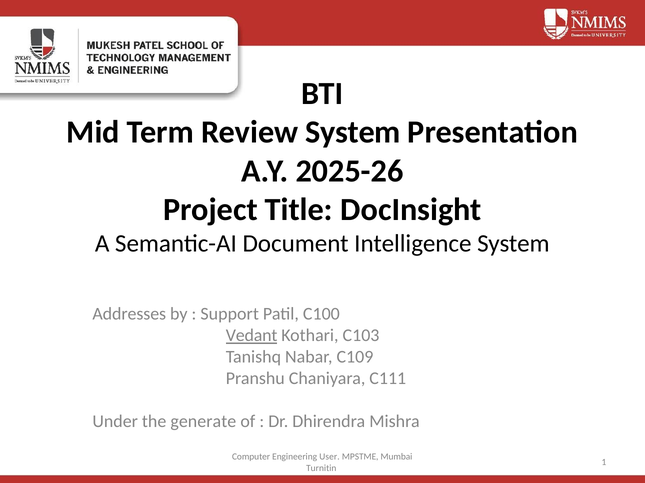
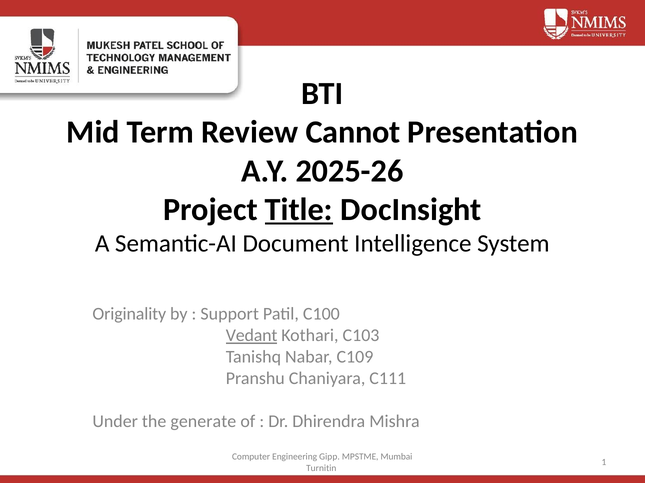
Review System: System -> Cannot
Title underline: none -> present
Addresses: Addresses -> Originality
User: User -> Gipp
